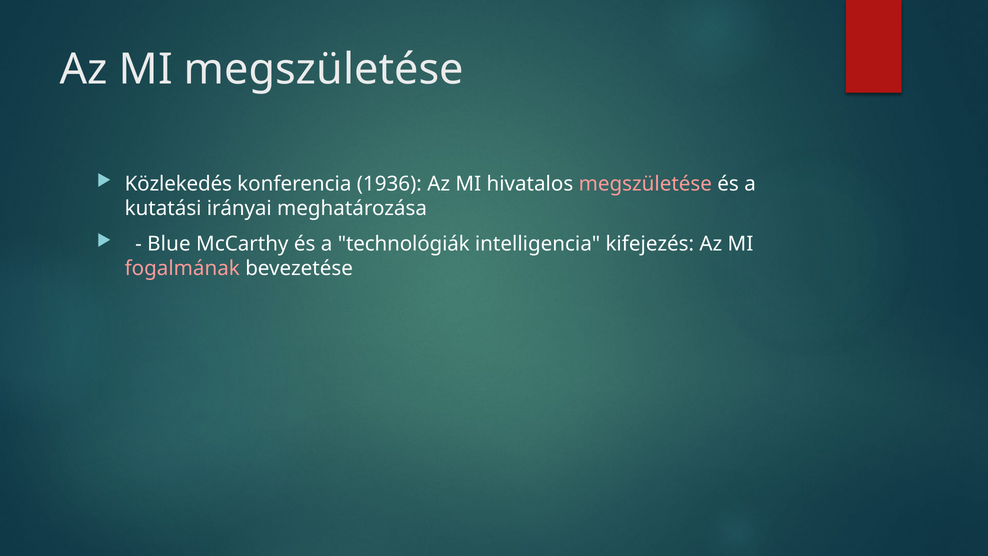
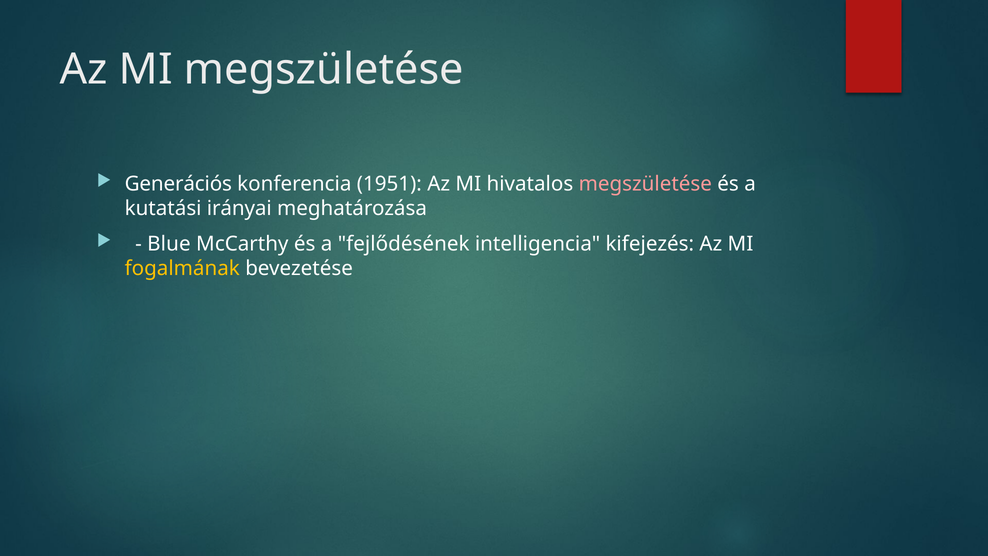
Közlekedés: Közlekedés -> Generációs
1936: 1936 -> 1951
technológiák: technológiák -> fejlődésének
fogalmának colour: pink -> yellow
